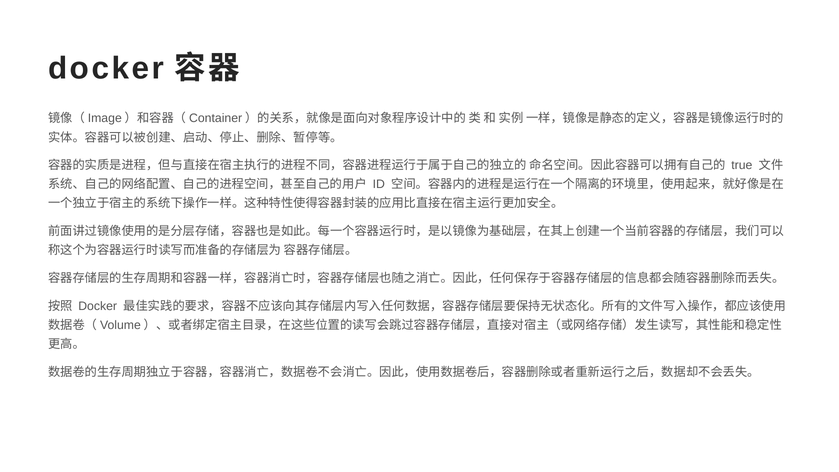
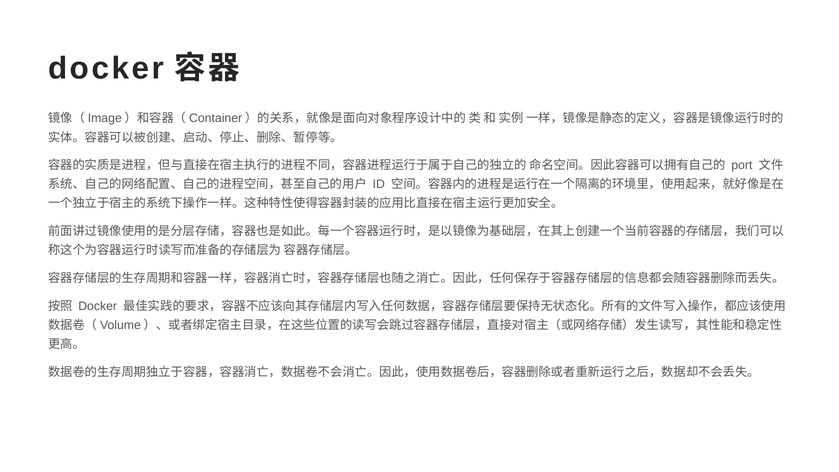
true: true -> port
